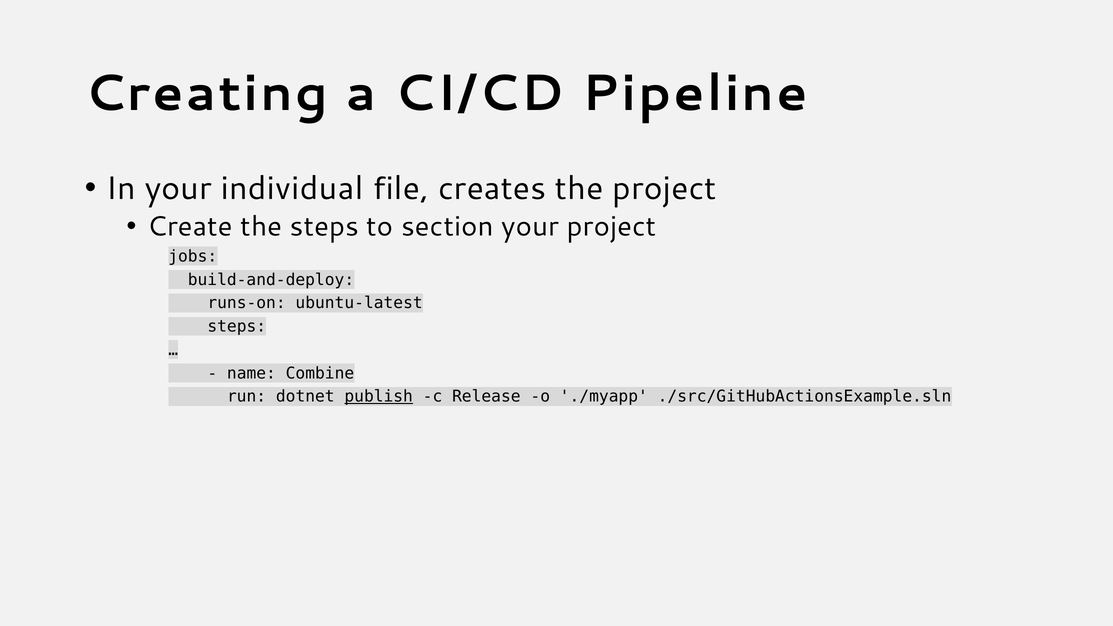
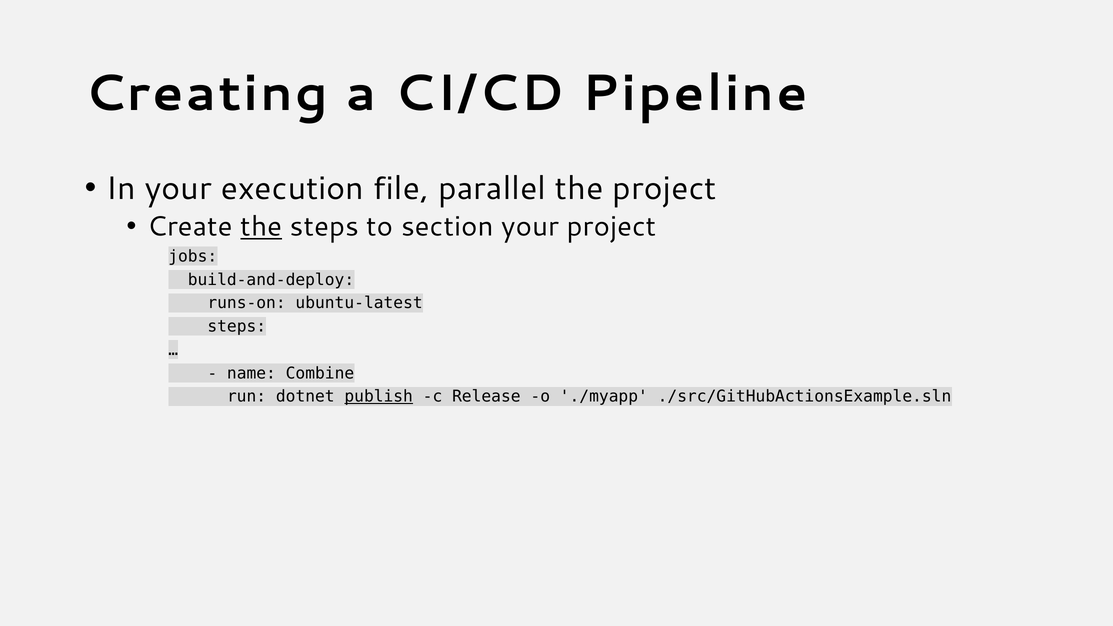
individual: individual -> execution
creates: creates -> parallel
the at (261, 227) underline: none -> present
